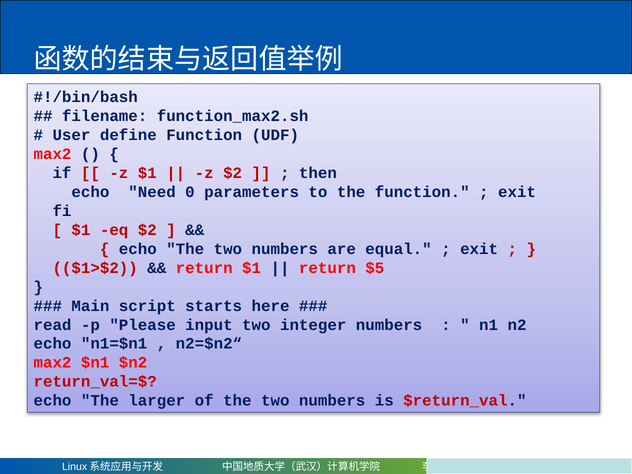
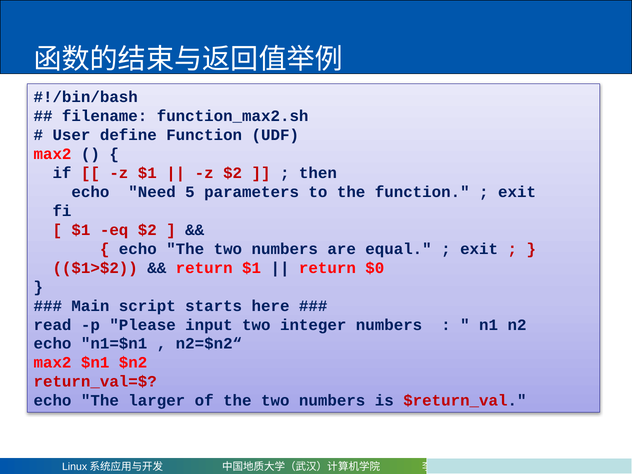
0: 0 -> 5
$5: $5 -> $0
